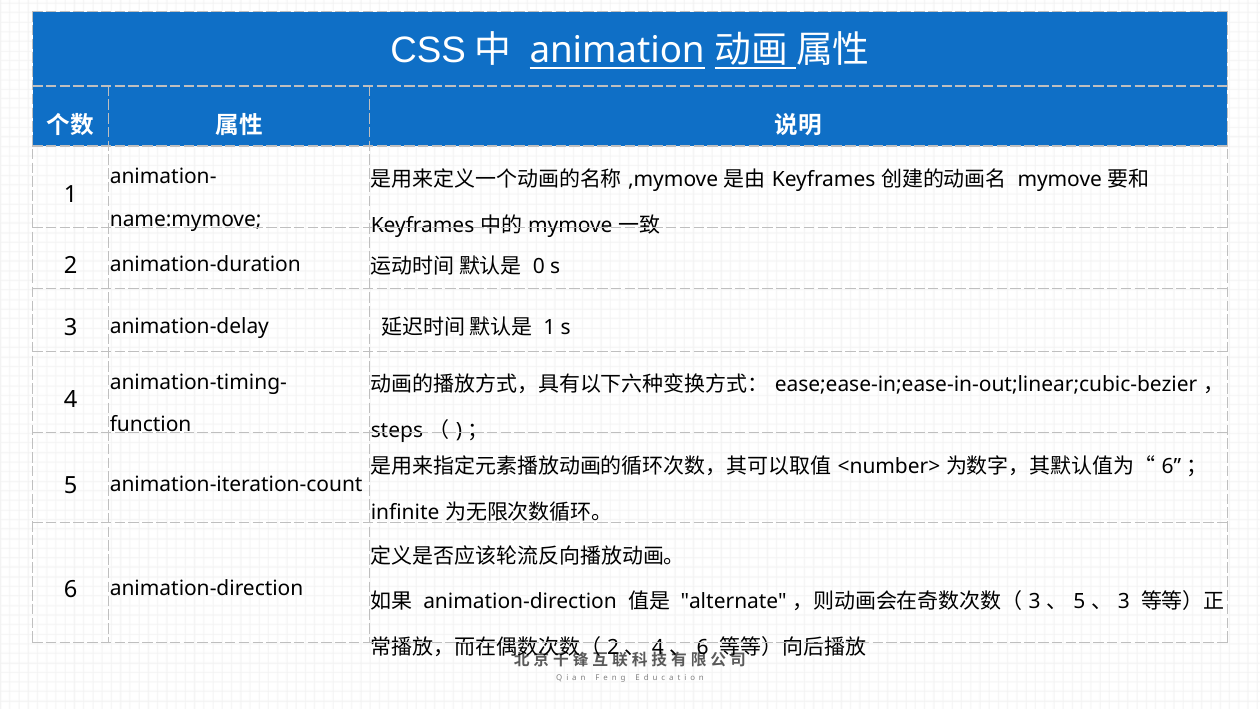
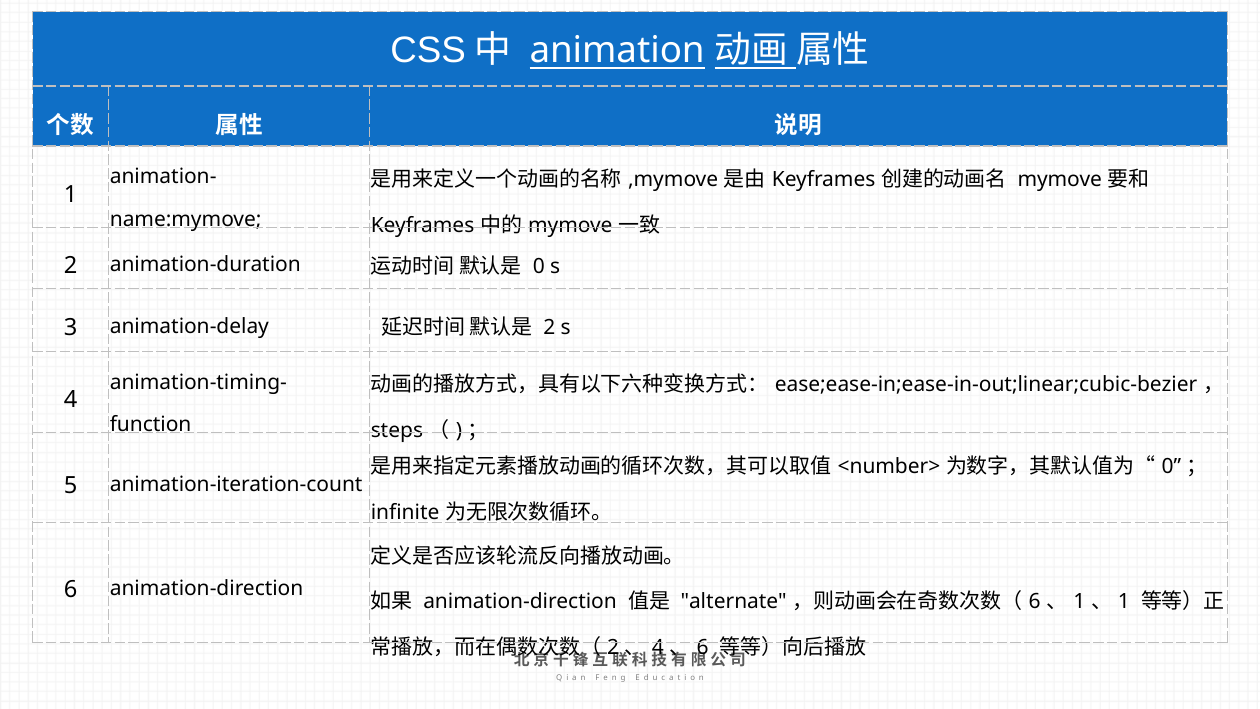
1 at (549, 328): 1 -> 2
6 at (1171, 467): 6 -> 0
3 at (1035, 602): 3 -> 6
5 at (1079, 602): 5 -> 1
3 at (1124, 602): 3 -> 1
